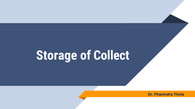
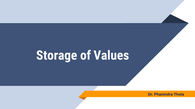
Collect: Collect -> Values
